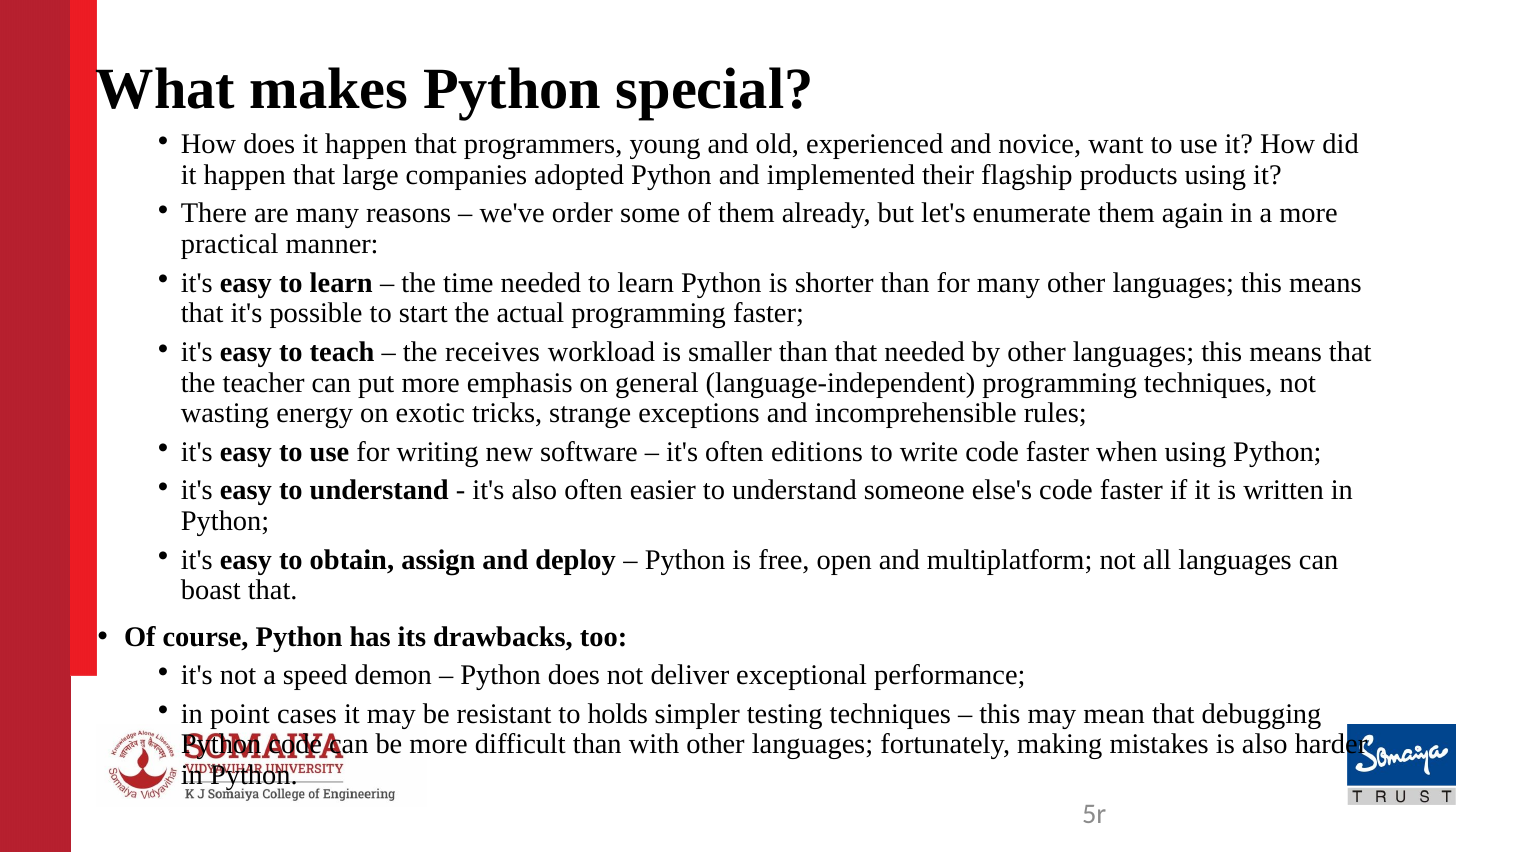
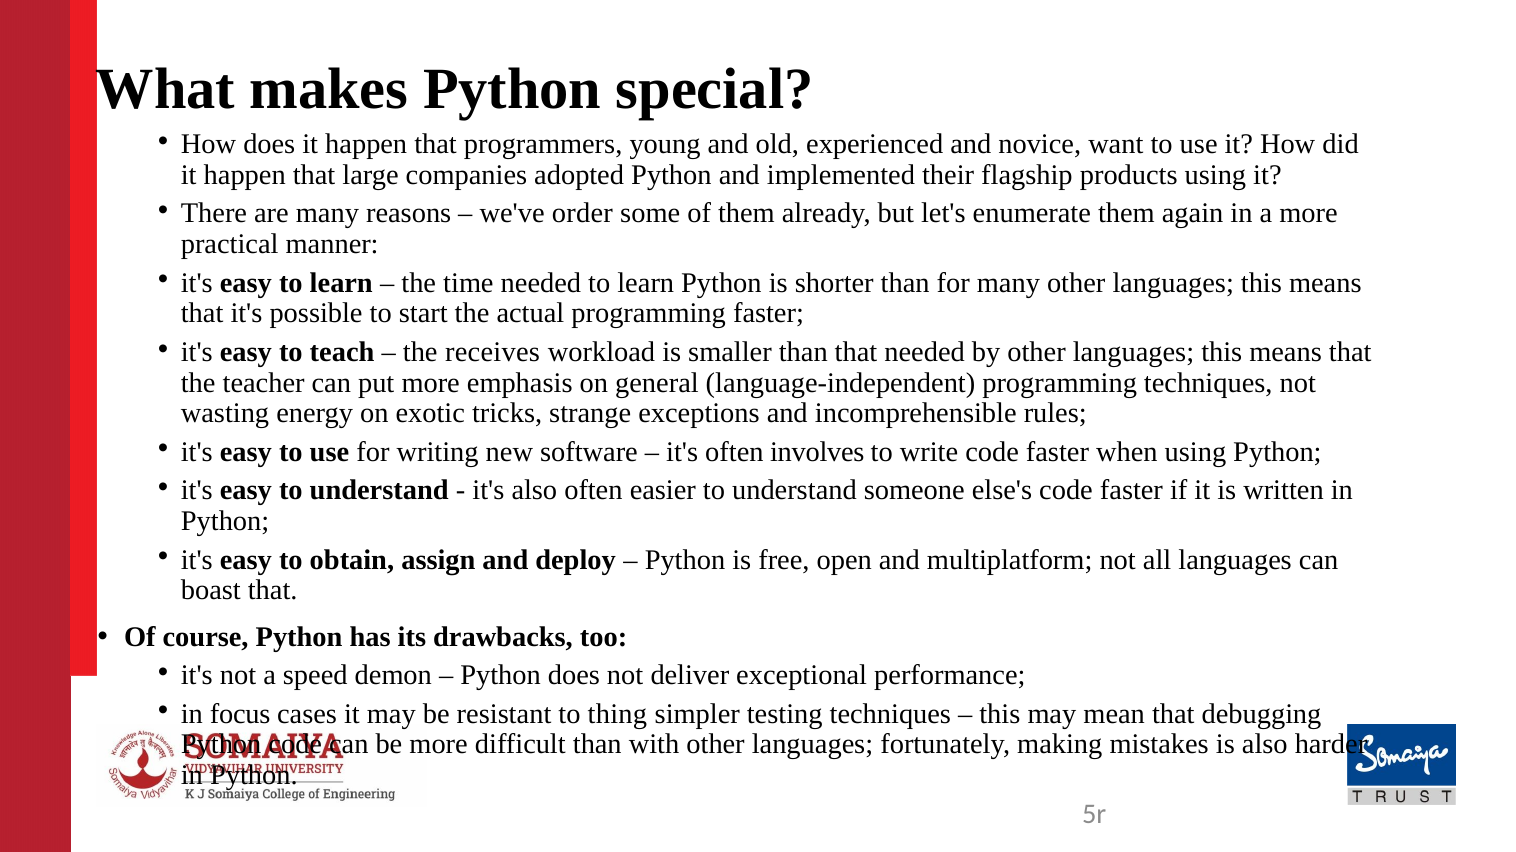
editions: editions -> involves
point: point -> focus
holds: holds -> thing
